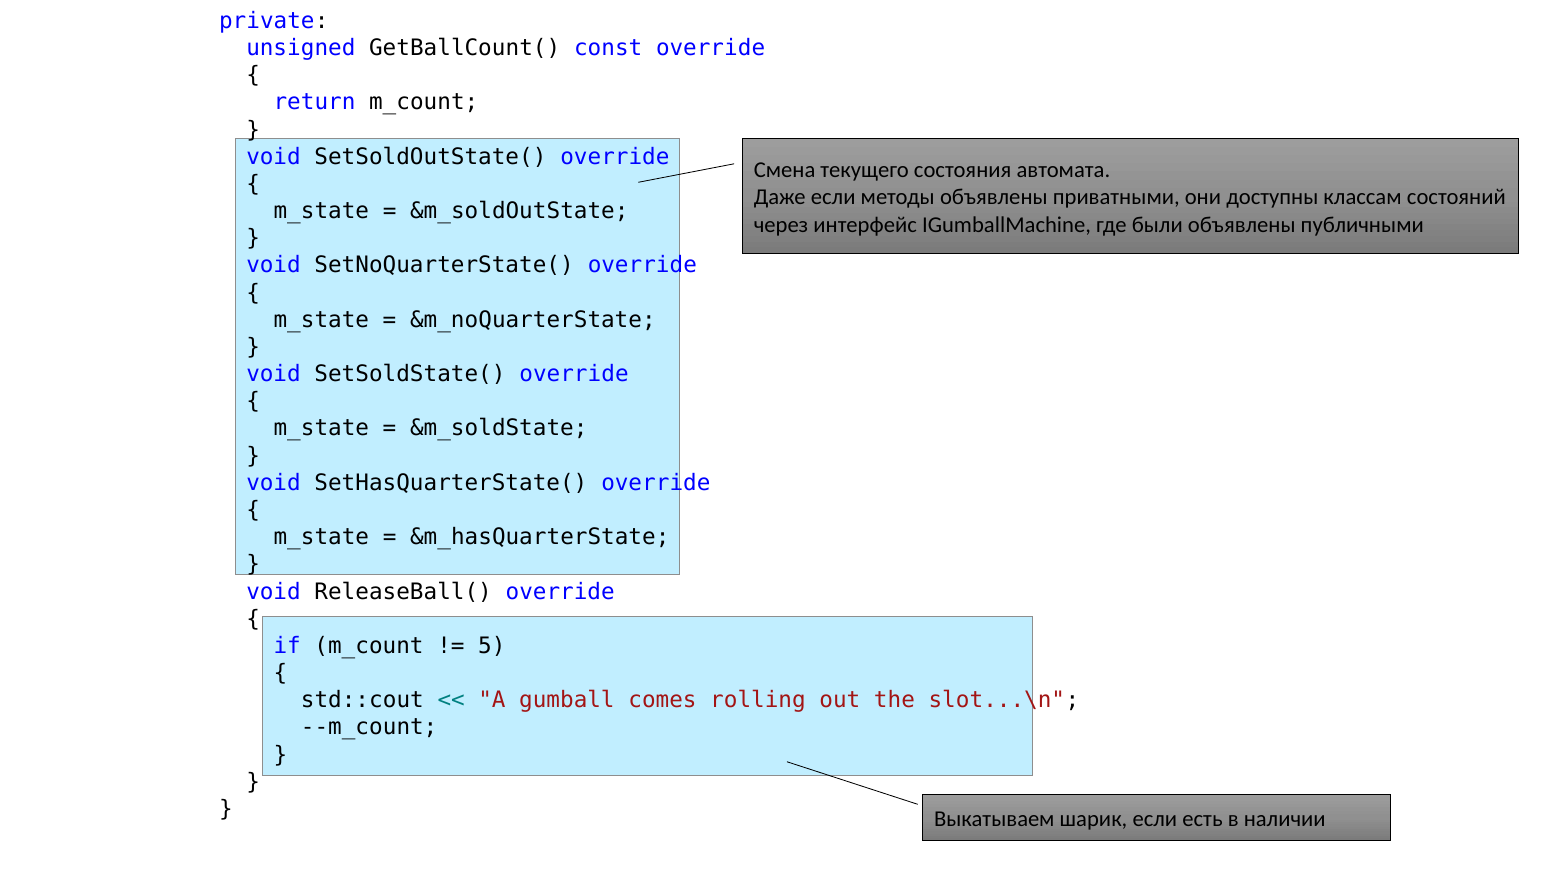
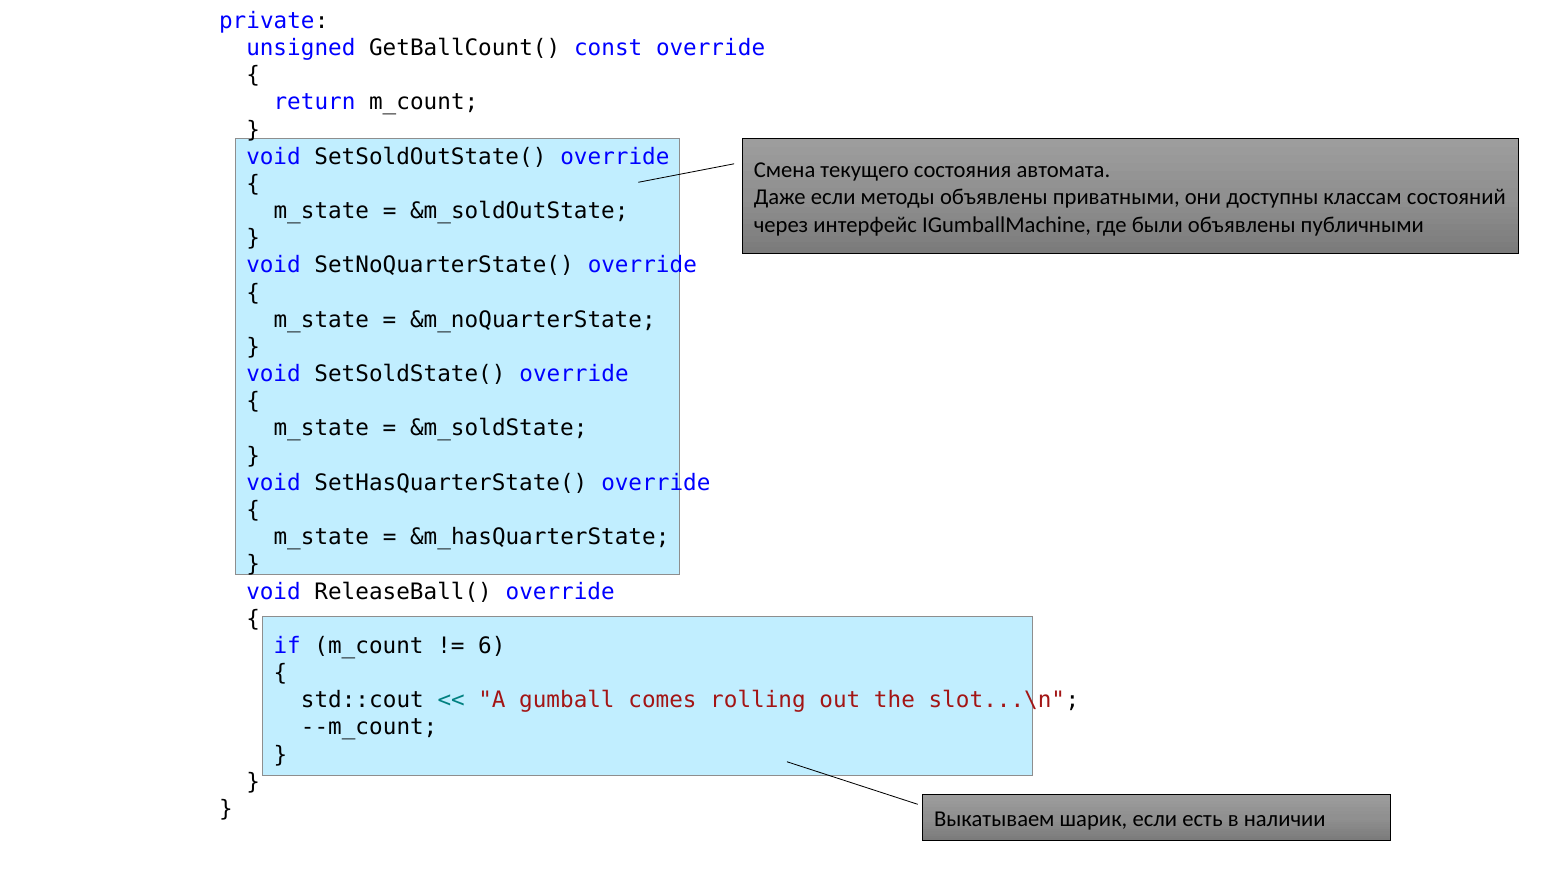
5: 5 -> 6
